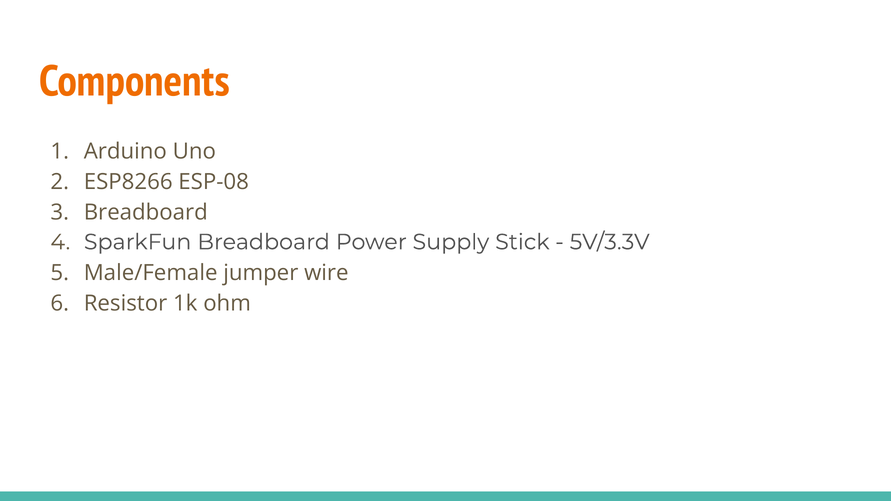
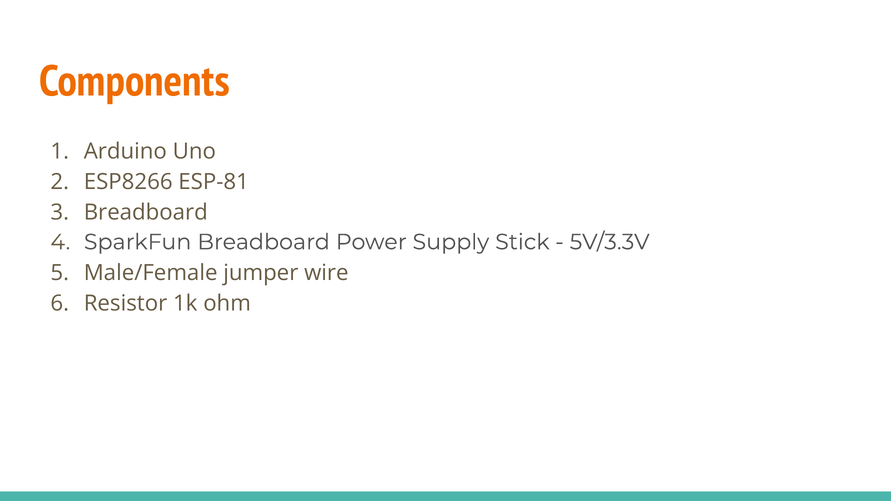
ESP-08: ESP-08 -> ESP-81
